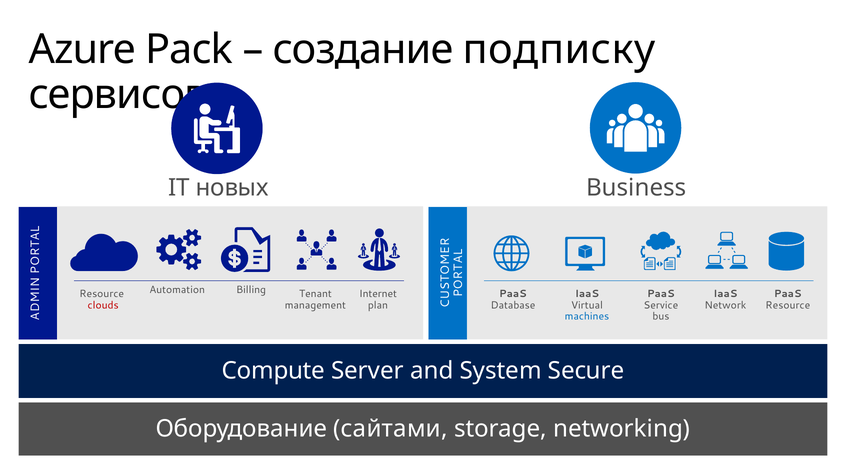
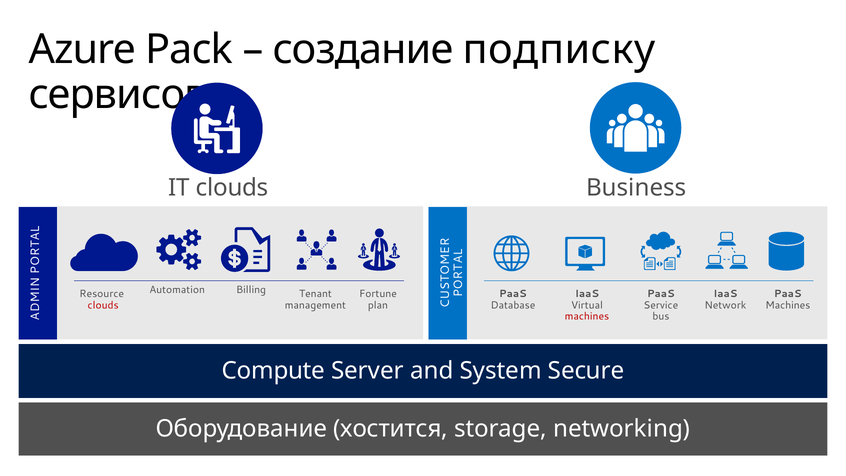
IT новых: новых -> clouds
Internet: Internet -> Fortune
Resource at (788, 305): Resource -> Machines
machines at (587, 316) colour: blue -> red
сайтами: сайтами -> хостится
